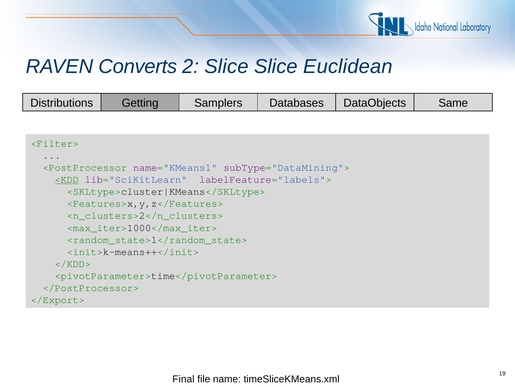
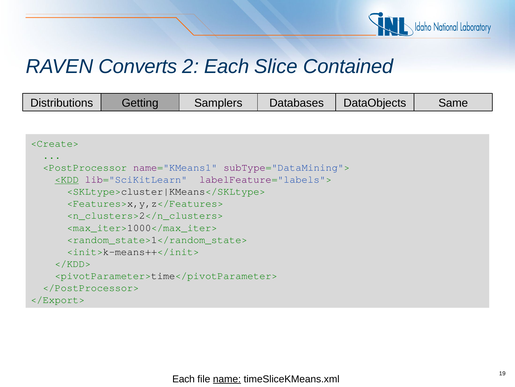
2 Slice: Slice -> Each
Euclidean: Euclidean -> Contained
<Filter>: <Filter> -> <Create>
Final at (183, 378): Final -> Each
name underline: none -> present
